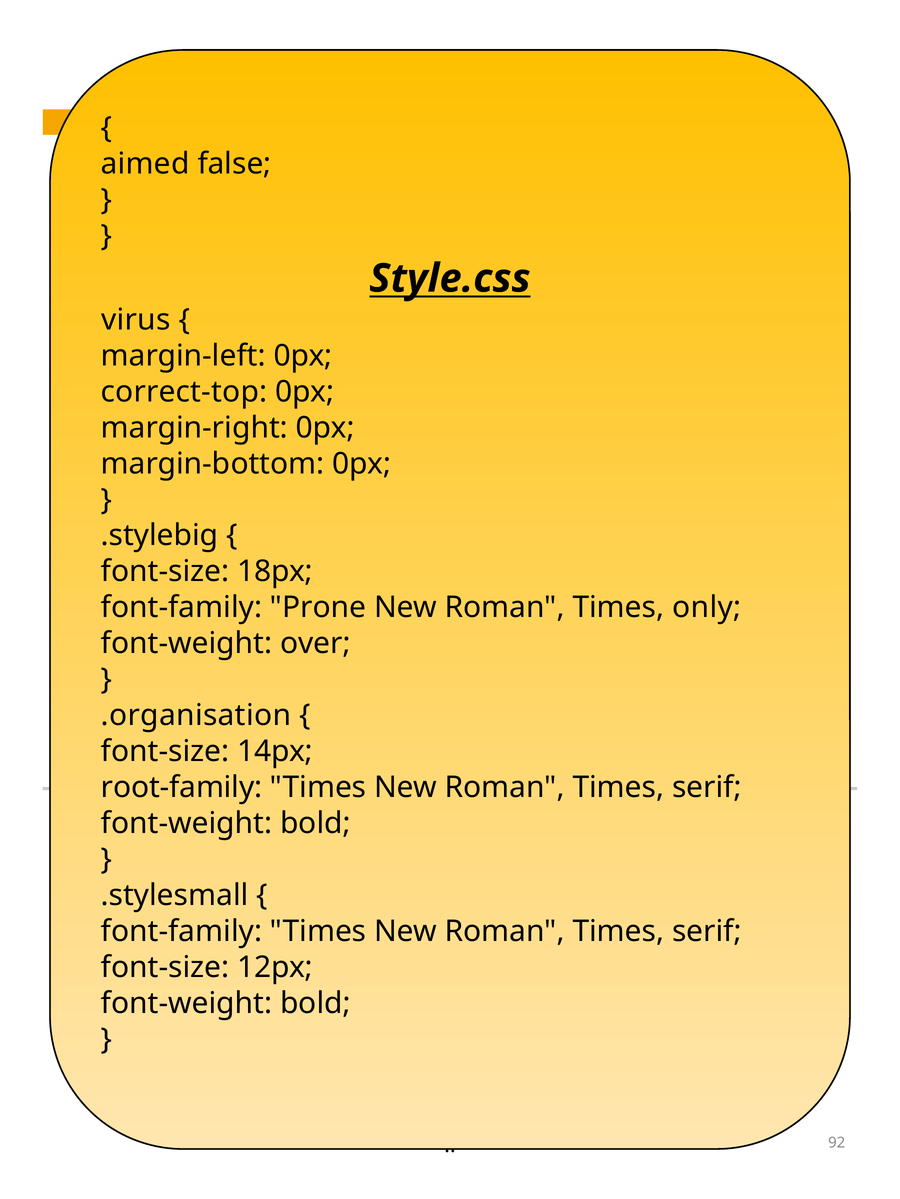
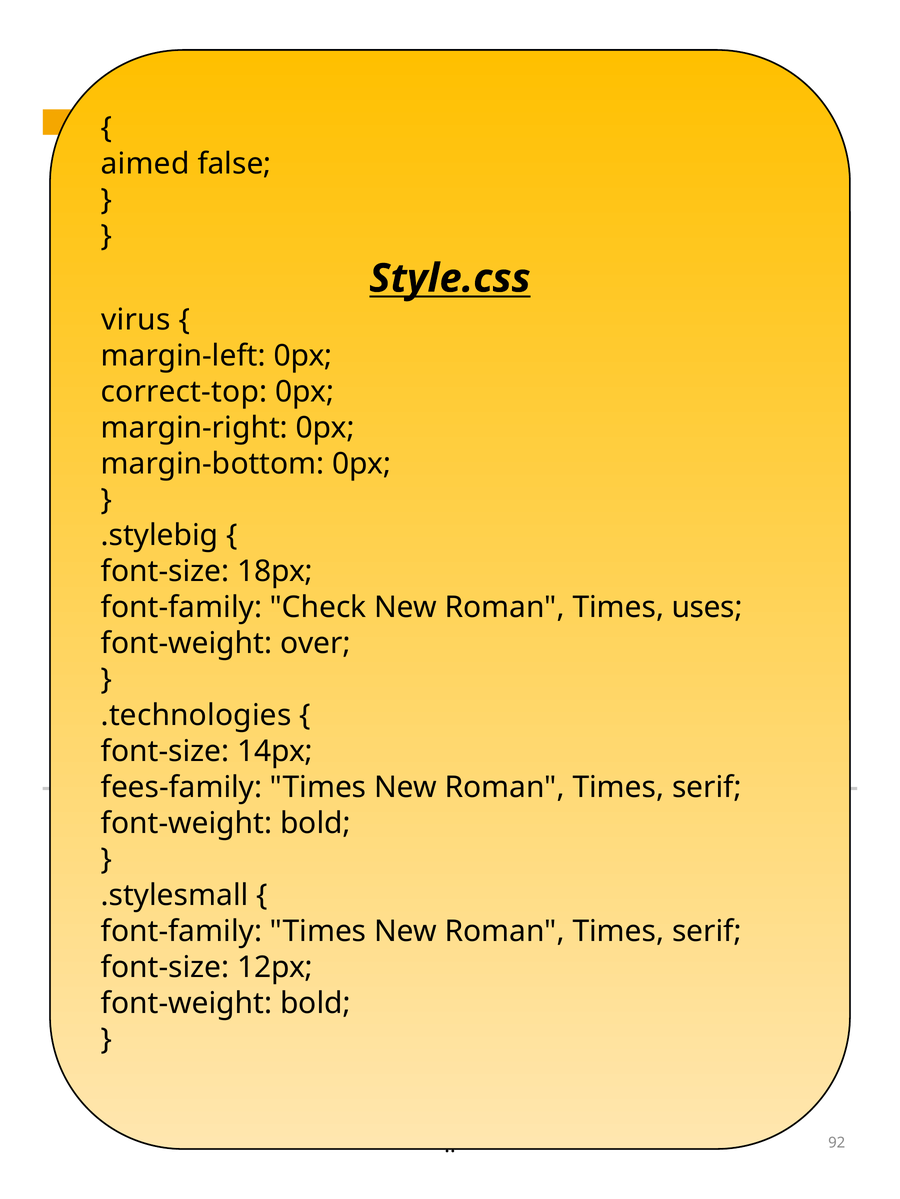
Prone: Prone -> Check
only: only -> uses
.organisation: .organisation -> .technologies
root-family: root-family -> fees-family
